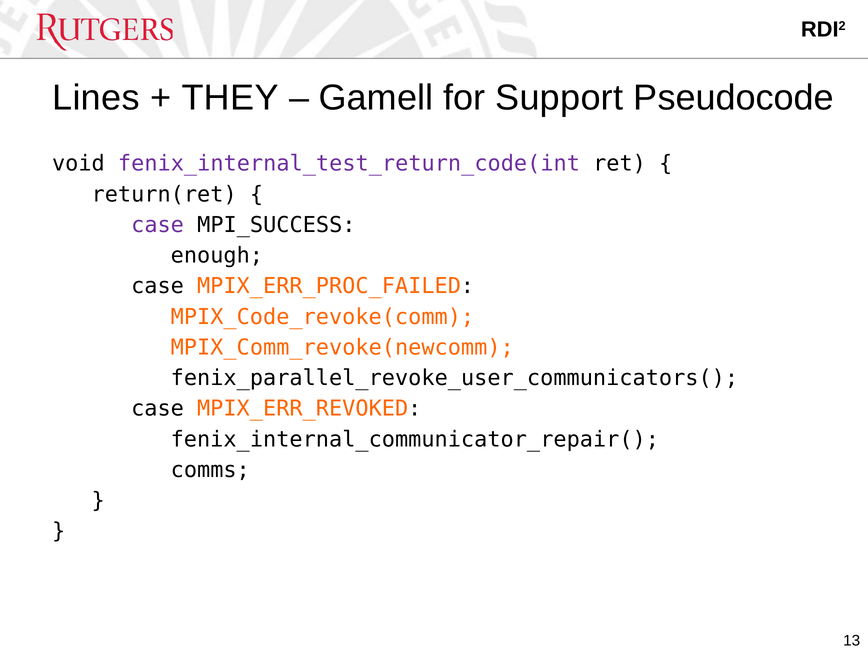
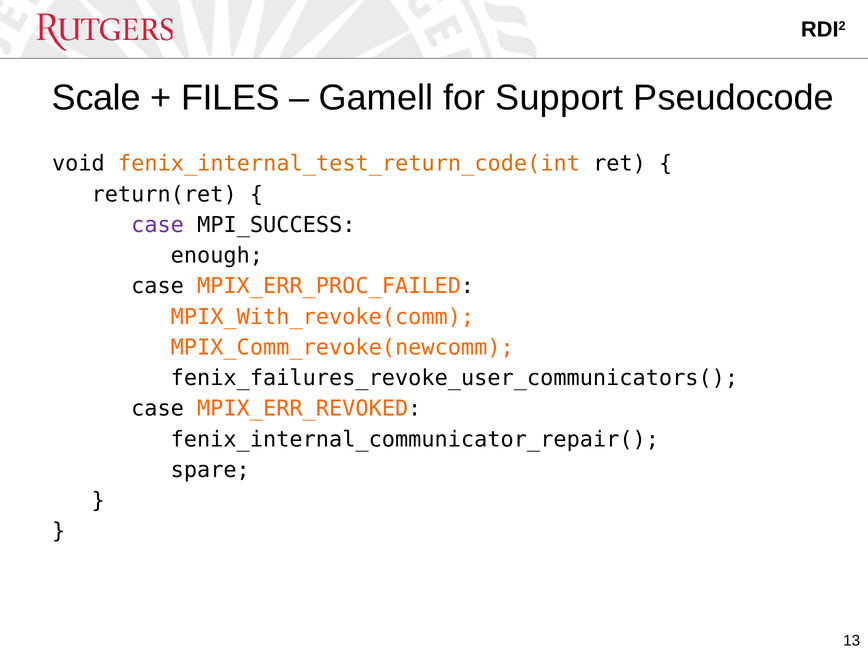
Lines: Lines -> Scale
THEY: THEY -> FILES
fenix_internal_test_return_code(int colour: purple -> orange
MPIX_Code_revoke(comm: MPIX_Code_revoke(comm -> MPIX_With_revoke(comm
fenix_parallel_revoke_user_communicators(: fenix_parallel_revoke_user_communicators( -> fenix_failures_revoke_user_communicators(
comms: comms -> spare
